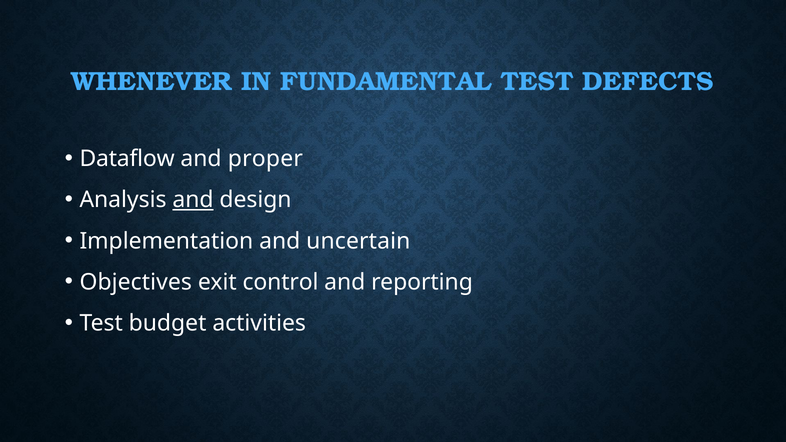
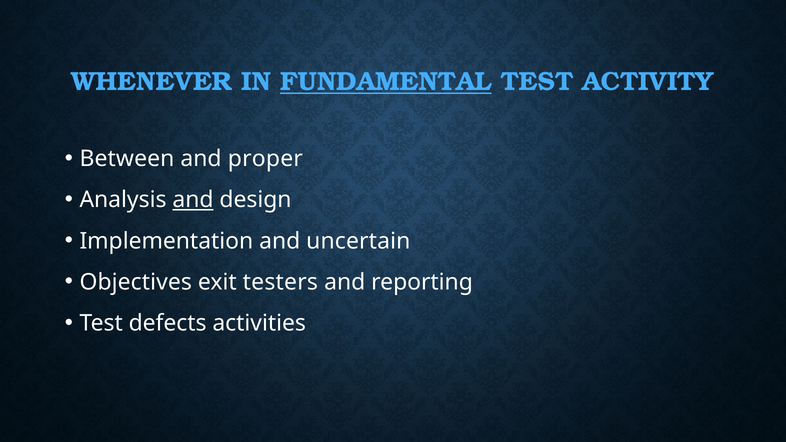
FUNDAMENTAL underline: none -> present
DEFECTS: DEFECTS -> ACTIVITY
Dataflow: Dataflow -> Between
control: control -> testers
budget: budget -> defects
